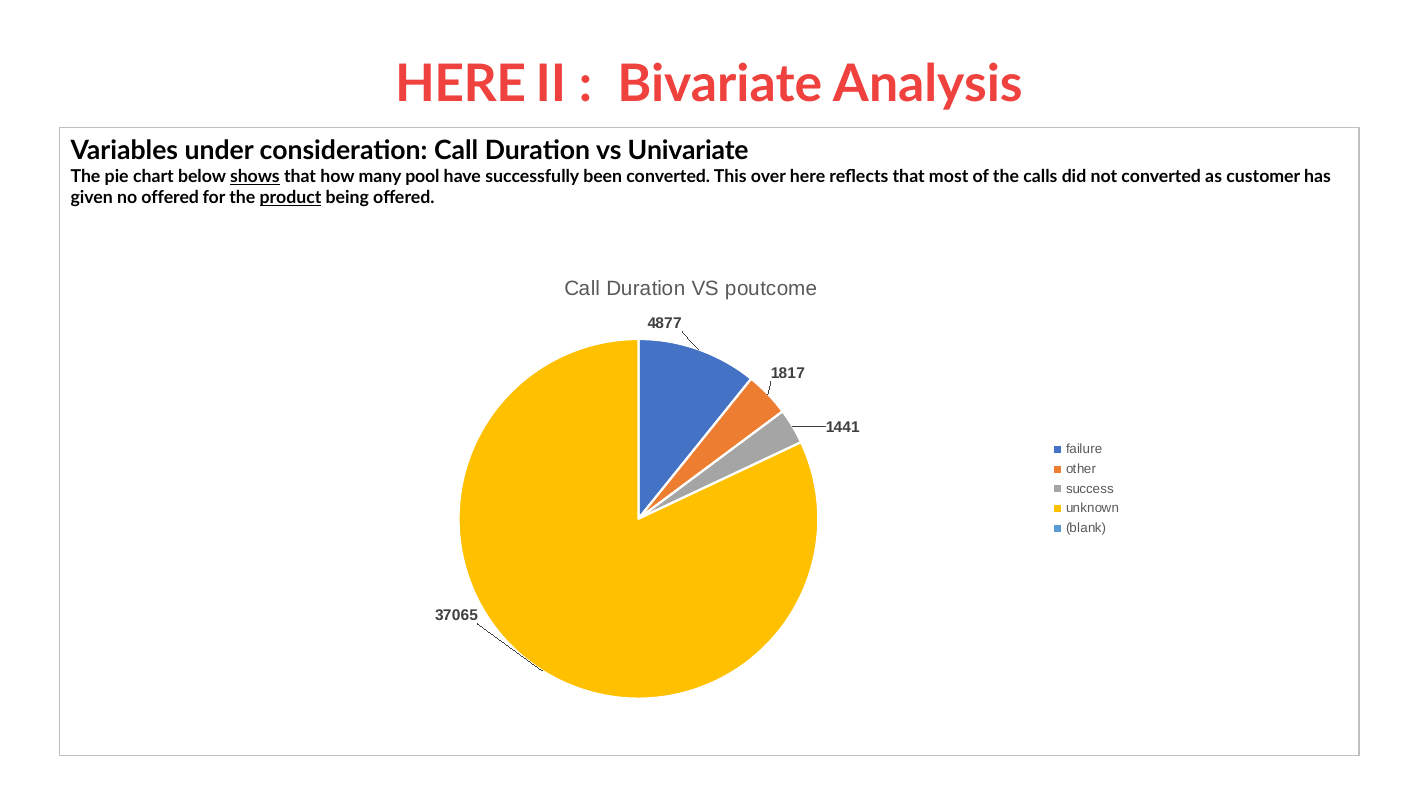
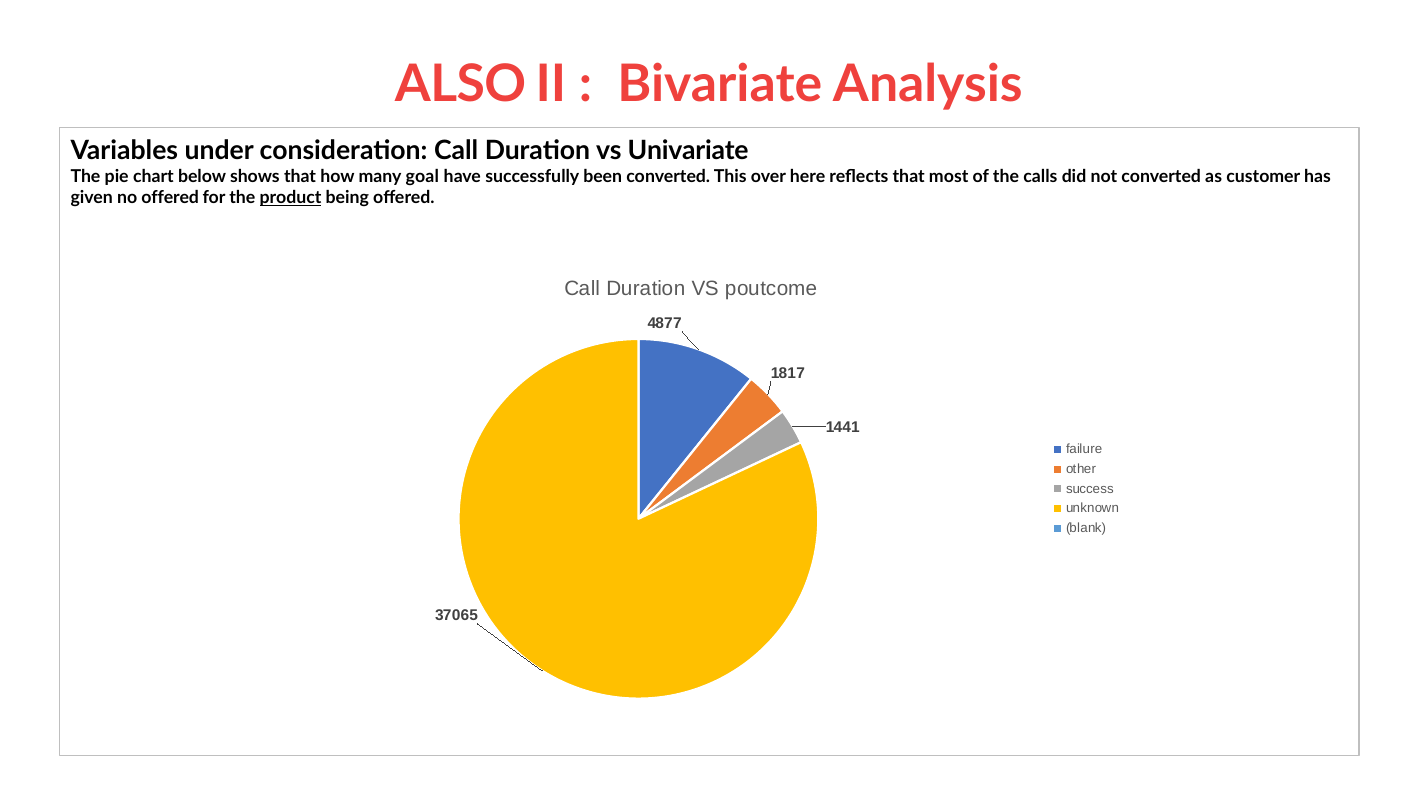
HERE at (461, 85): HERE -> ALSO
shows underline: present -> none
pool: pool -> goal
